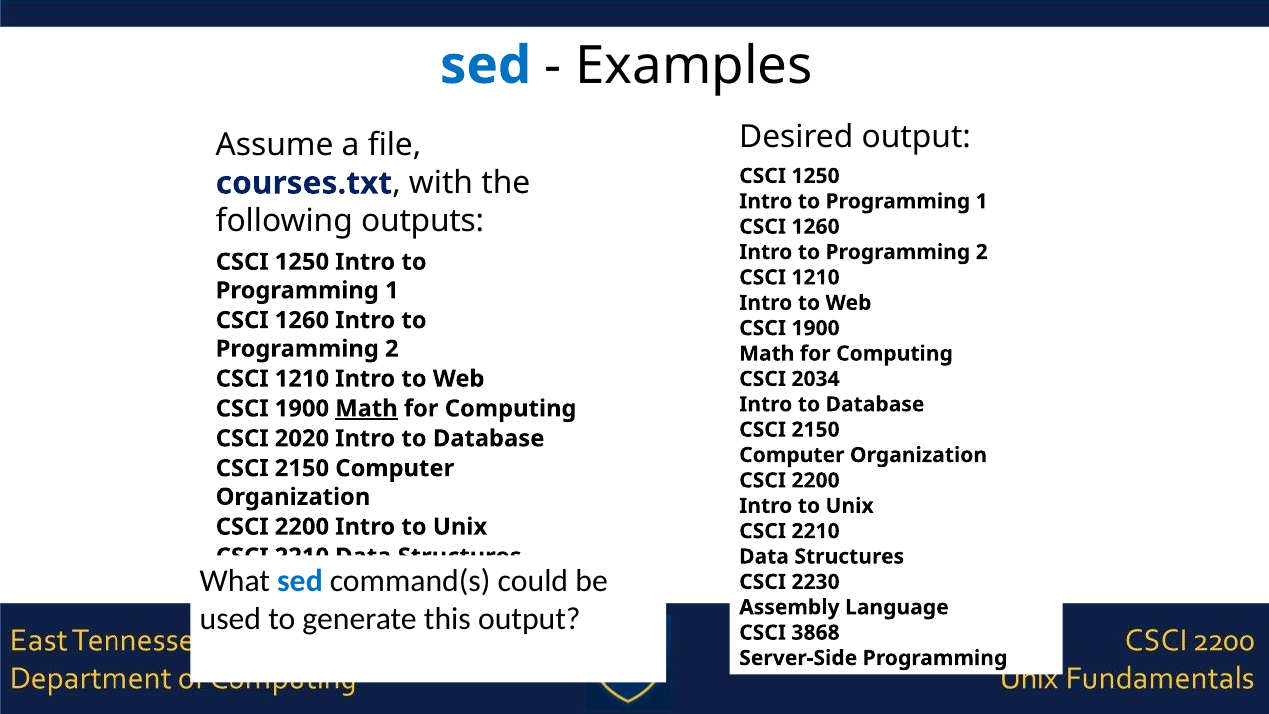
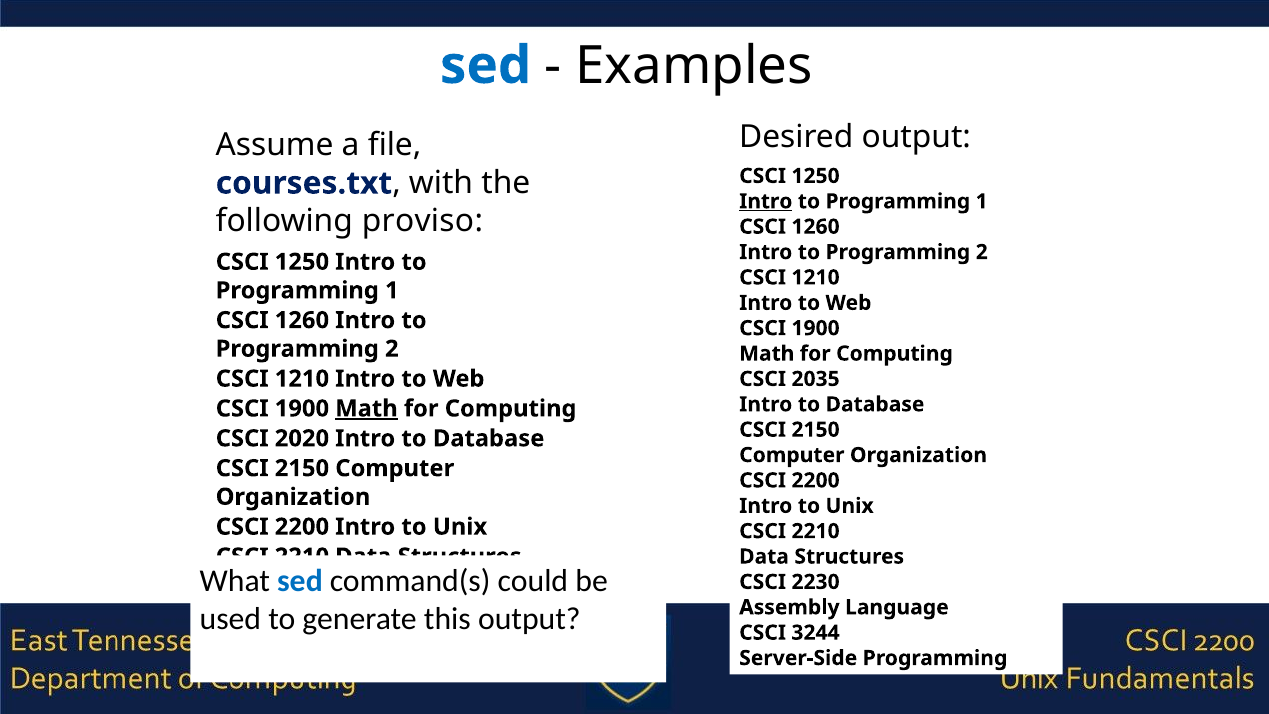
Intro at (766, 201) underline: none -> present
outputs: outputs -> proviso
2034: 2034 -> 2035
3868: 3868 -> 3244
